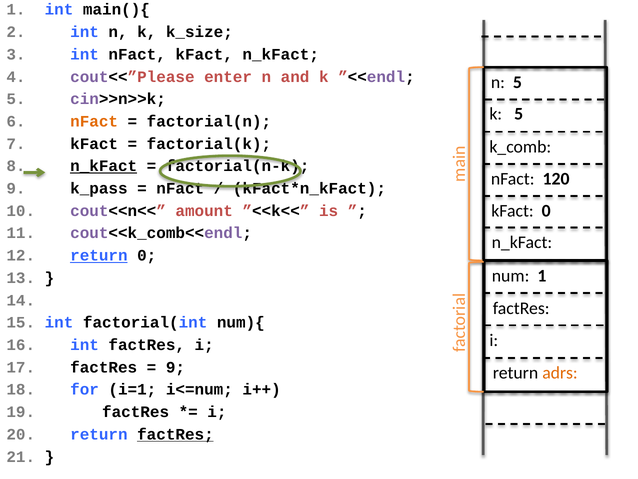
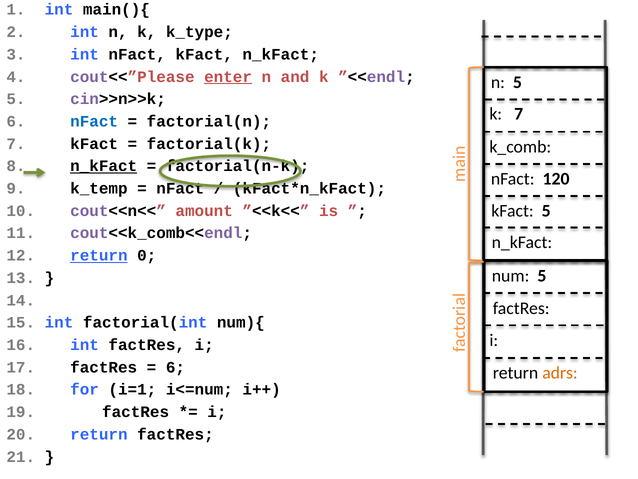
k_size: k_size -> k_type
enter underline: none -> present
k 5: 5 -> 7
nFact at (94, 121) colour: orange -> blue
k_pass: k_pass -> k_temp
kFact 0: 0 -> 5
num 1: 1 -> 5
9 at (175, 367): 9 -> 6
factRes at (175, 434) underline: present -> none
